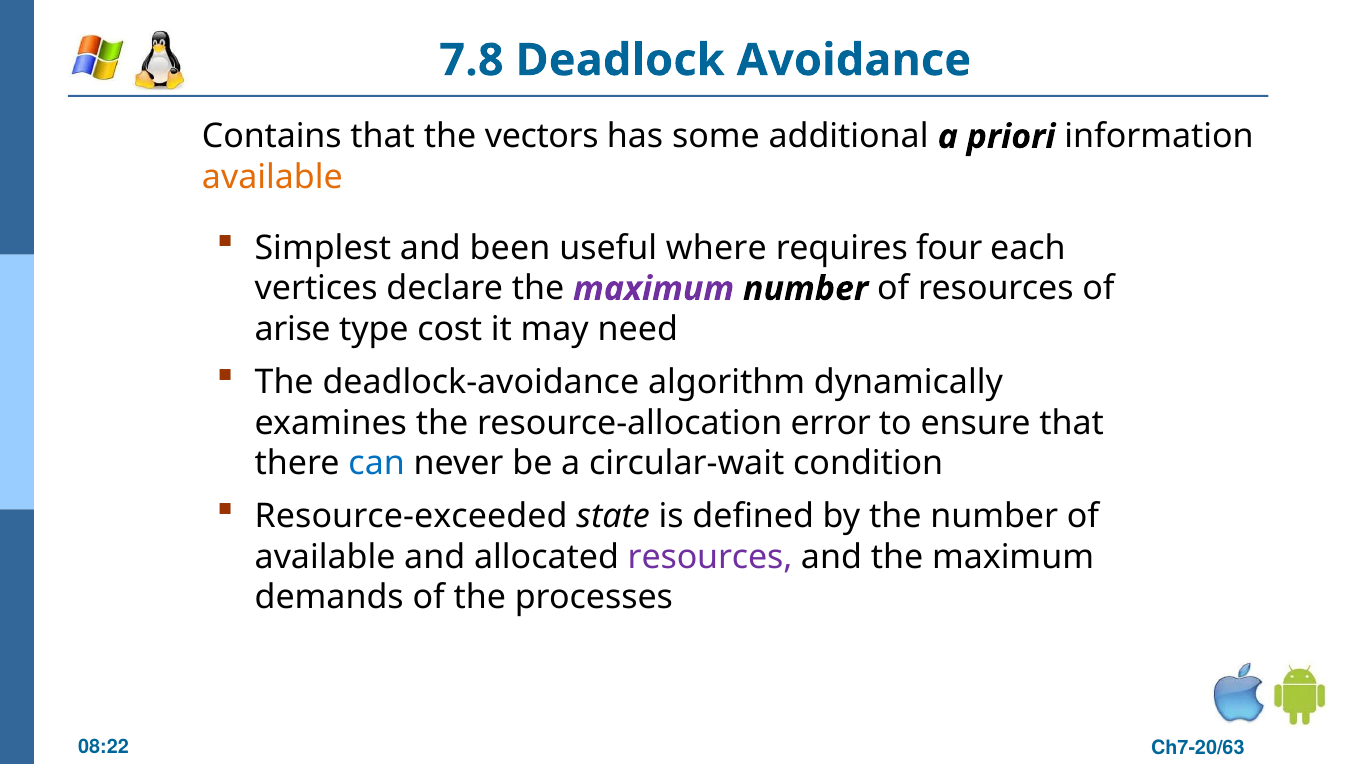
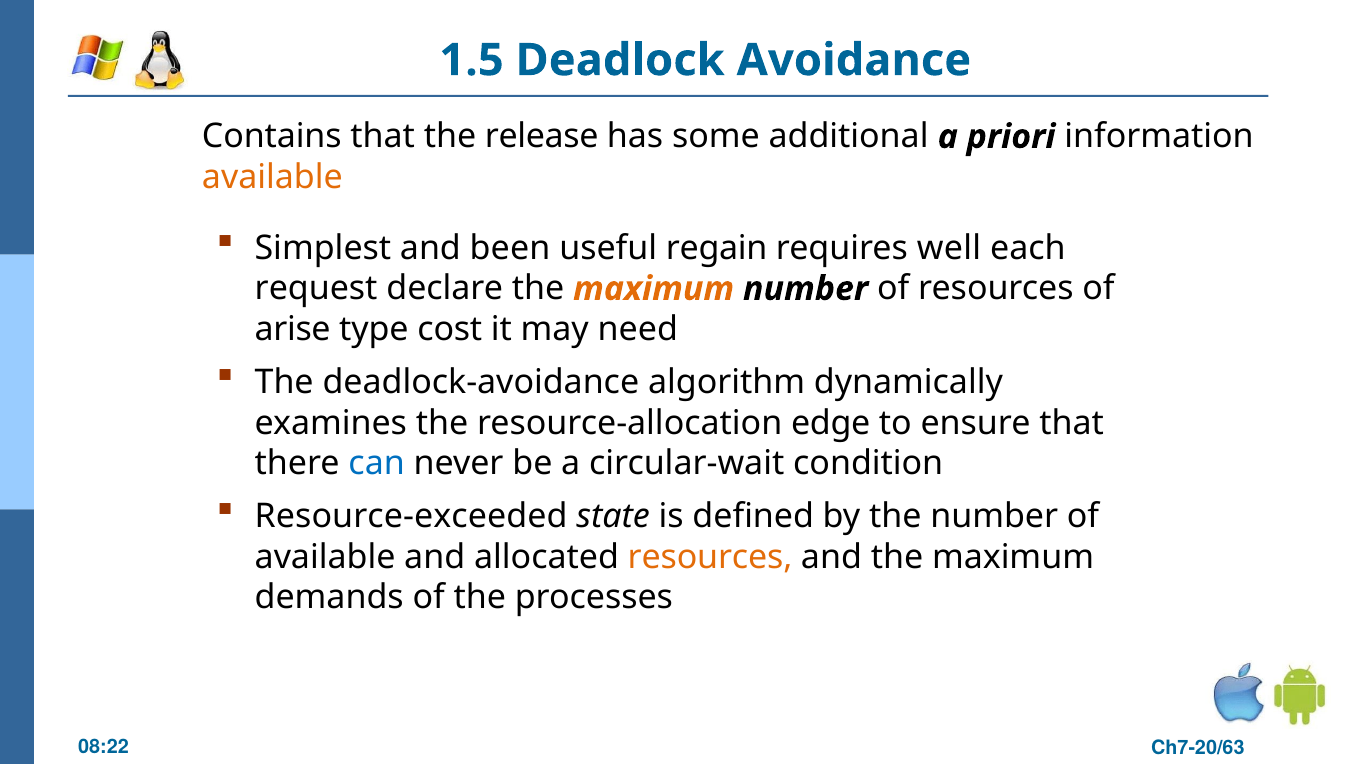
7.8: 7.8 -> 1.5
vectors: vectors -> release
where: where -> regain
four: four -> well
vertices: vertices -> request
maximum at (654, 289) colour: purple -> orange
error: error -> edge
resources at (710, 557) colour: purple -> orange
